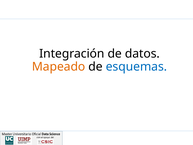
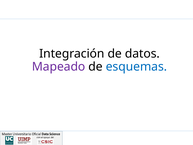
Mapeado colour: orange -> purple
